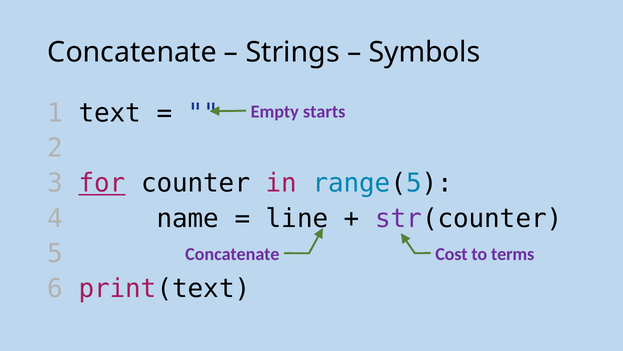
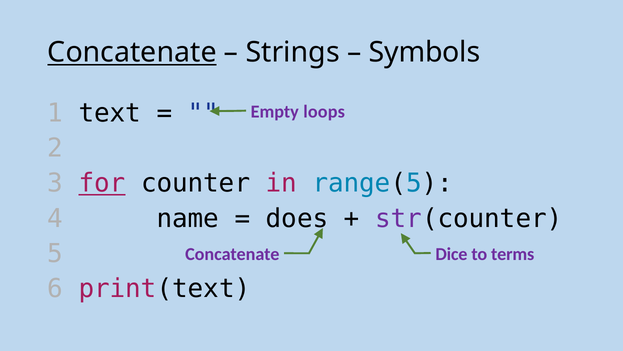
Concatenate at (132, 52) underline: none -> present
starts: starts -> loops
line: line -> does
Cost: Cost -> Dice
